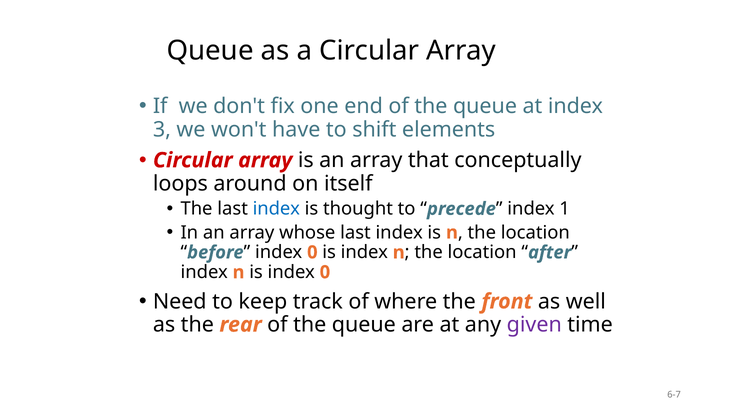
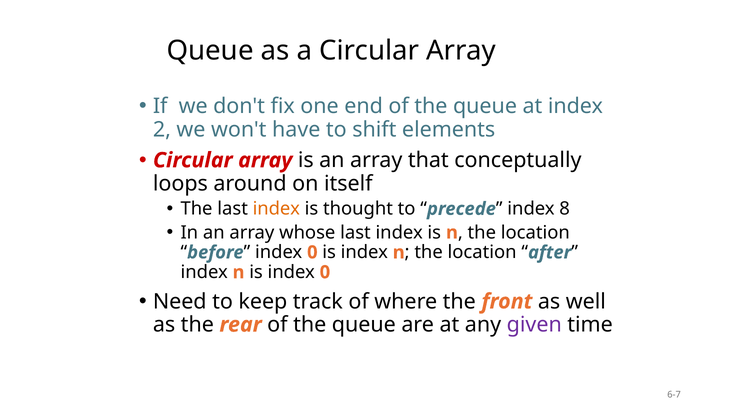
3: 3 -> 2
index at (276, 209) colour: blue -> orange
1: 1 -> 8
